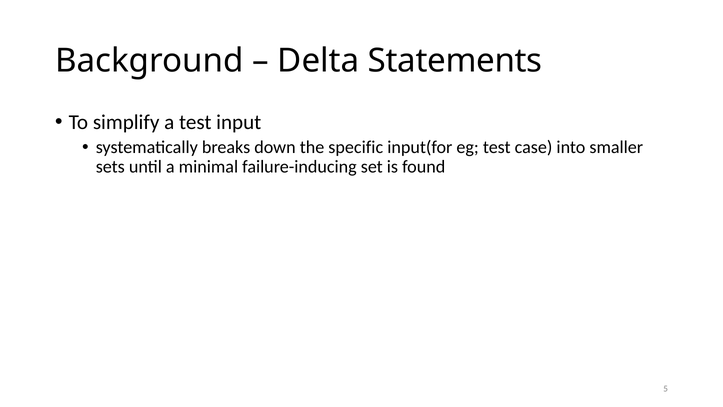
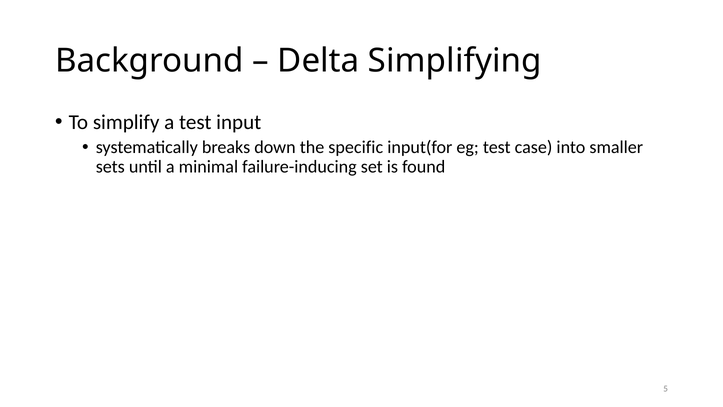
Statements: Statements -> Simplifying
